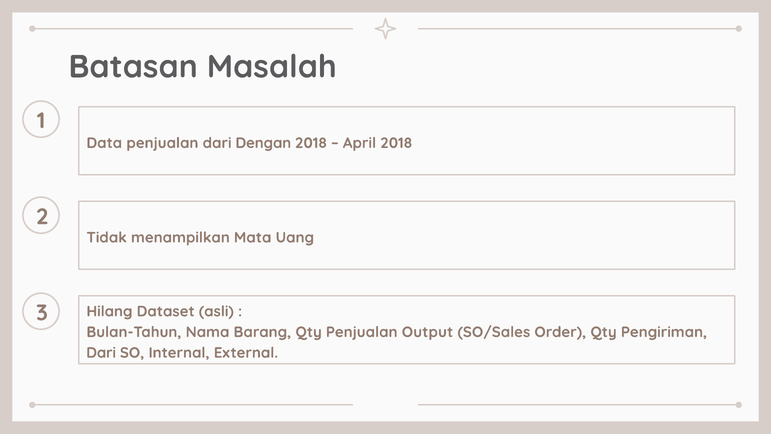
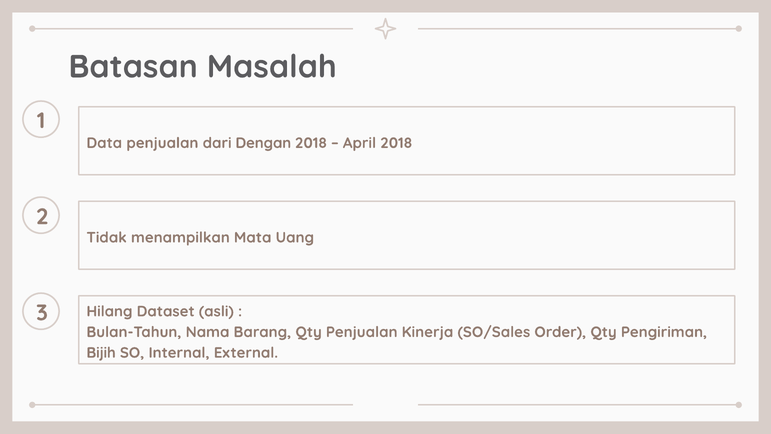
Output: Output -> Kinerja
Dari at (101, 353): Dari -> Bijih
